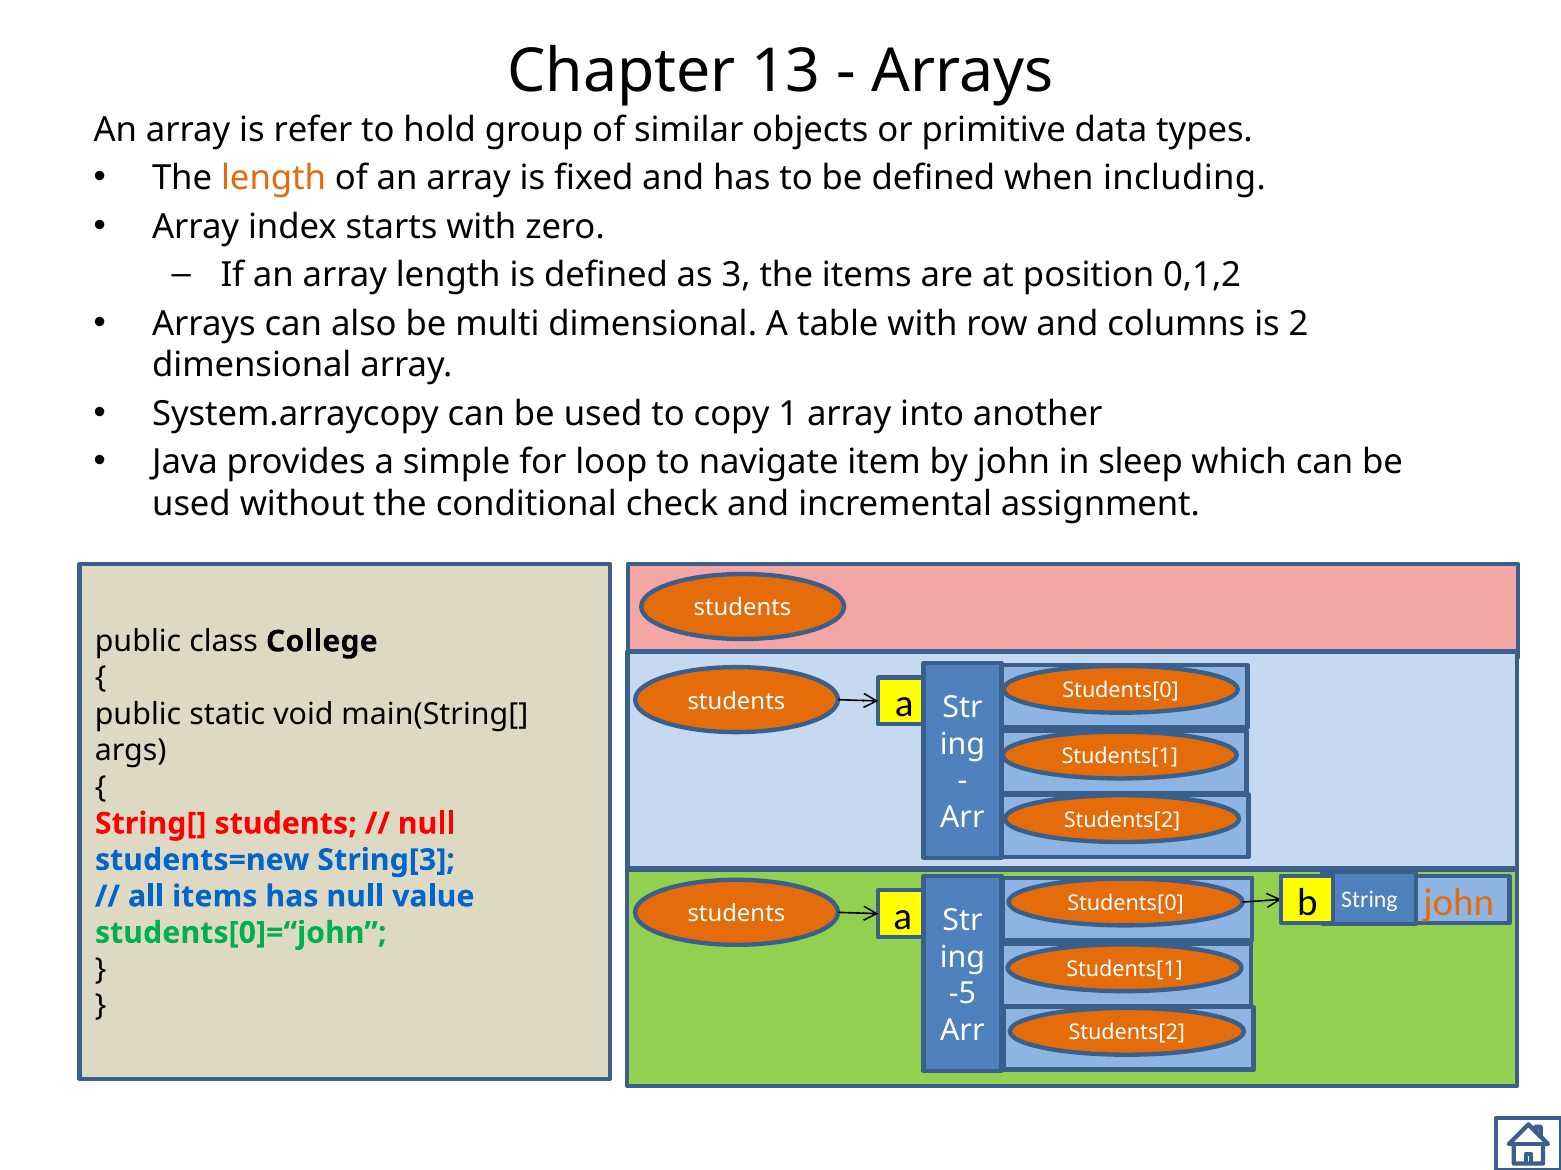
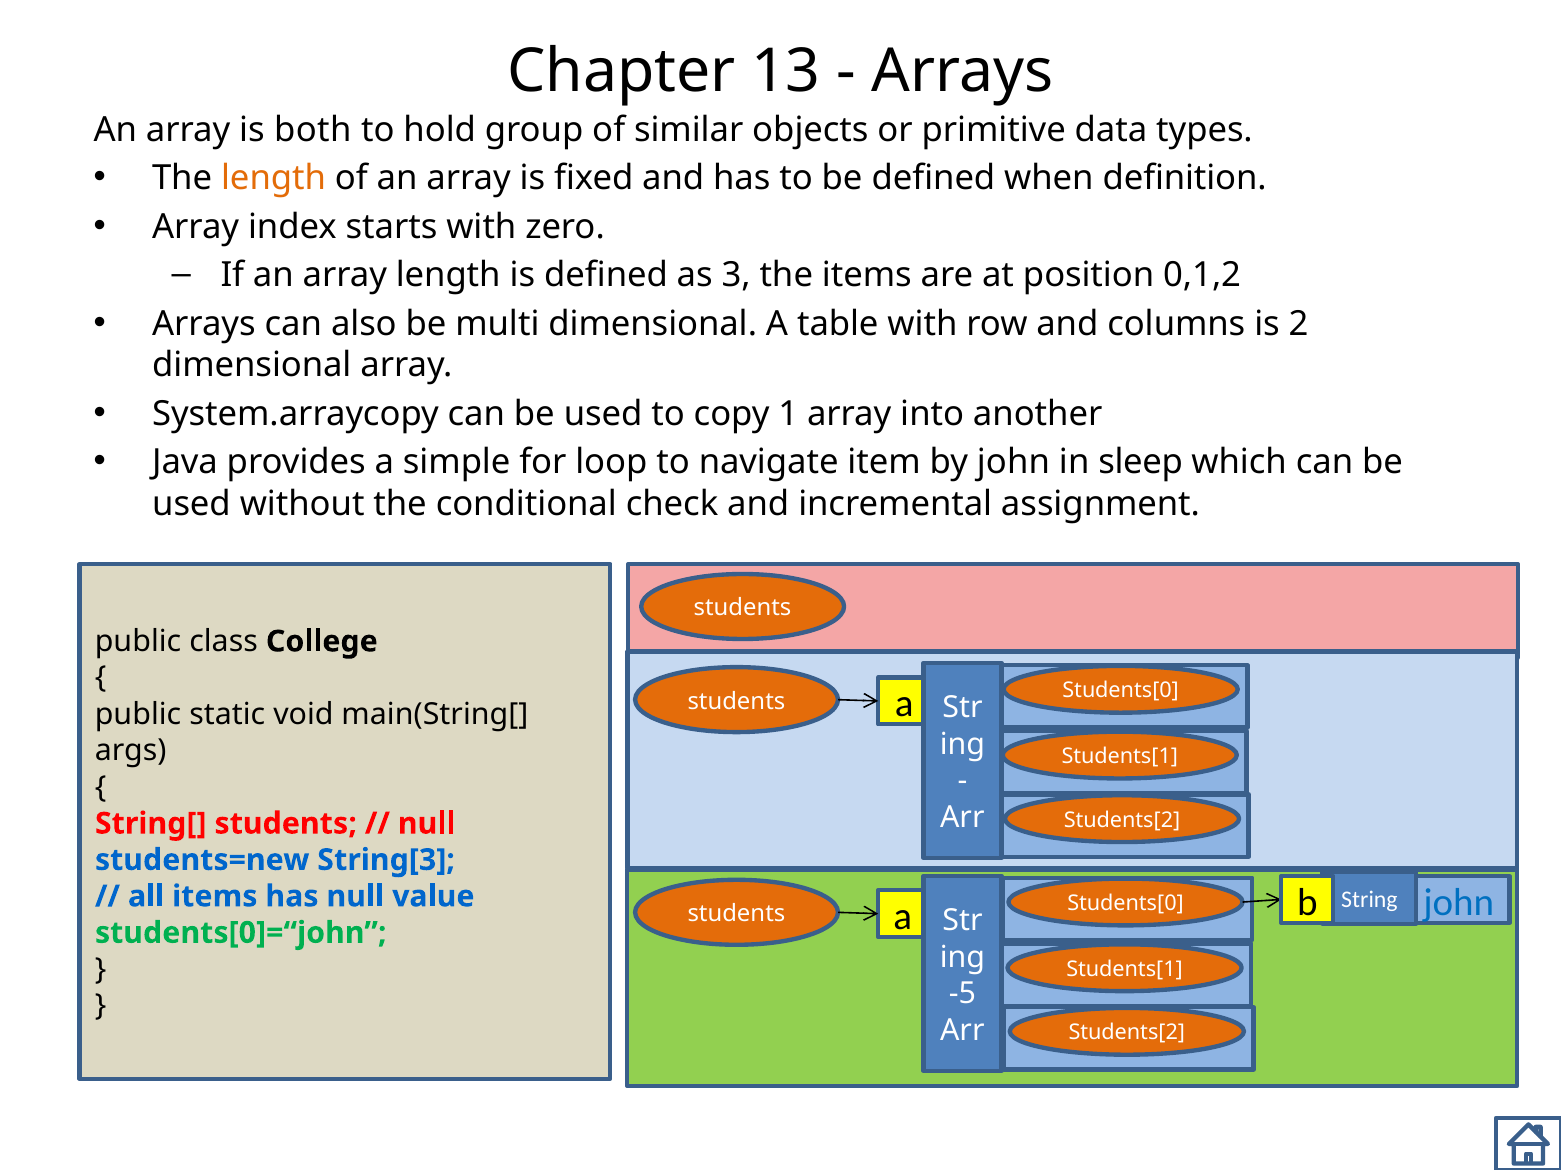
refer: refer -> both
including: including -> definition
john at (1459, 903) colour: orange -> blue
